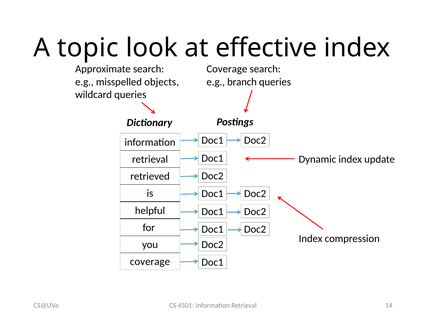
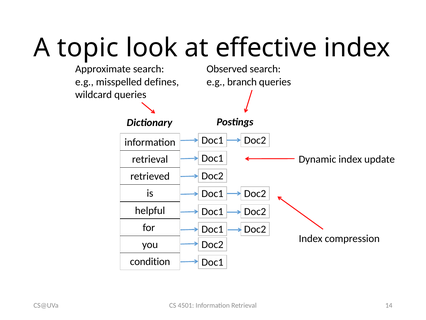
Coverage at (227, 69): Coverage -> Observed
objects: objects -> defines
coverage at (150, 261): coverage -> condition
